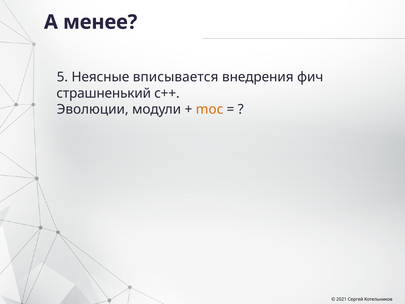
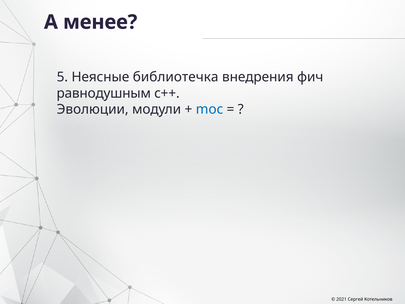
вписывается: вписывается -> библиотечка
страшненький: страшненький -> равнодушным
moc colour: orange -> blue
